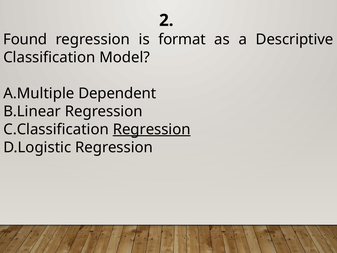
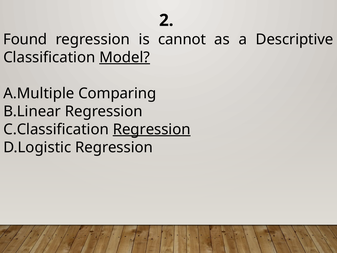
format: format -> cannot
Model underline: none -> present
Dependent: Dependent -> Comparing
